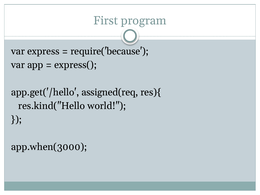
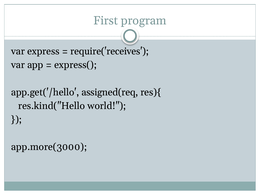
require('because: require('because -> require('receives
app.when(3000: app.when(3000 -> app.more(3000
